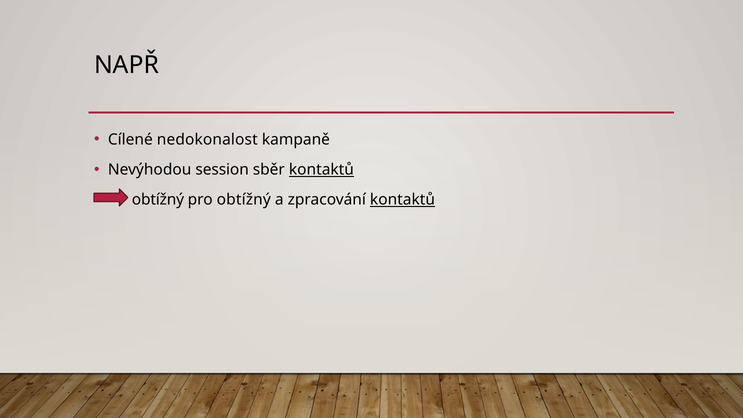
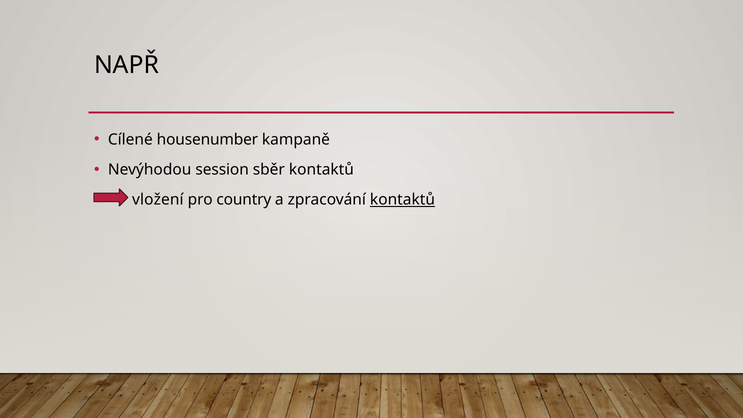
nedokonalost: nedokonalost -> housenumber
kontaktů at (321, 170) underline: present -> none
obtížný at (158, 200): obtížný -> vložení
pro obtížný: obtížný -> country
